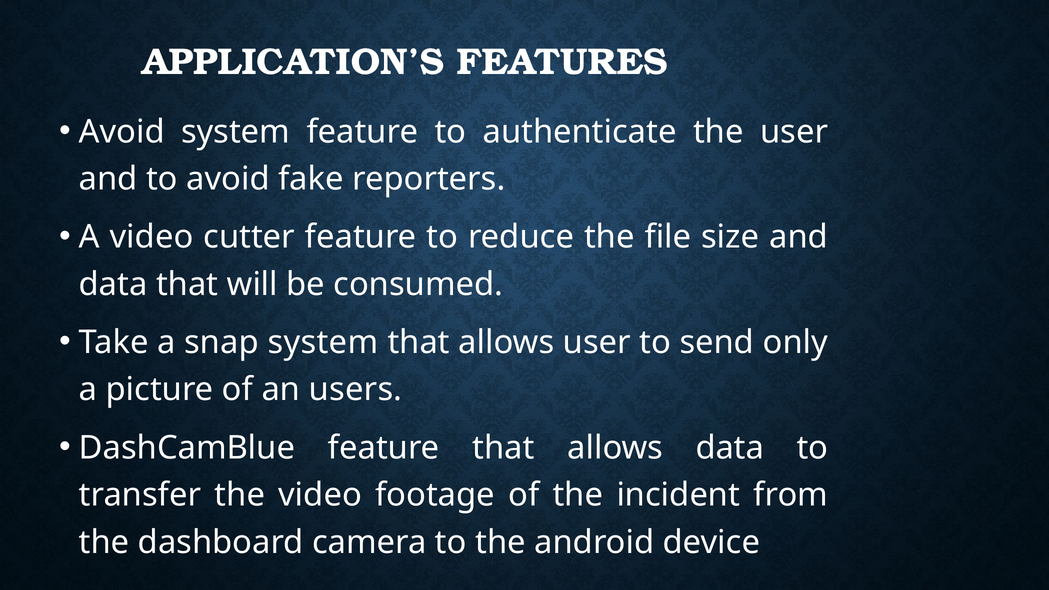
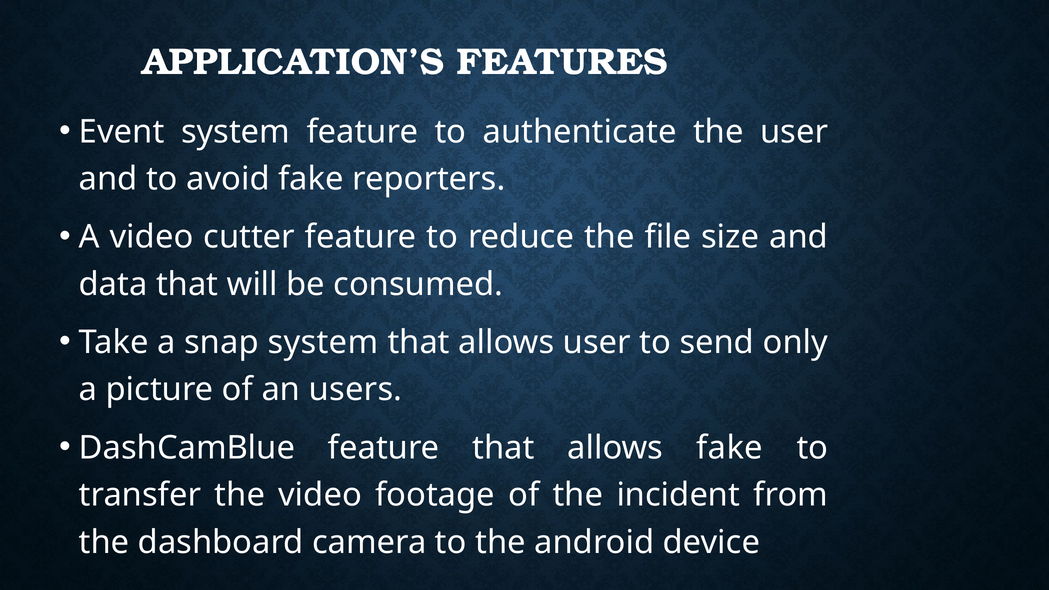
Avoid at (122, 132): Avoid -> Event
allows data: data -> fake
